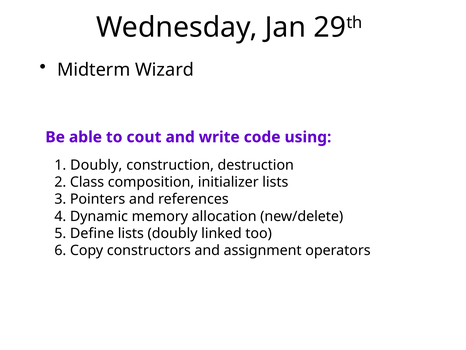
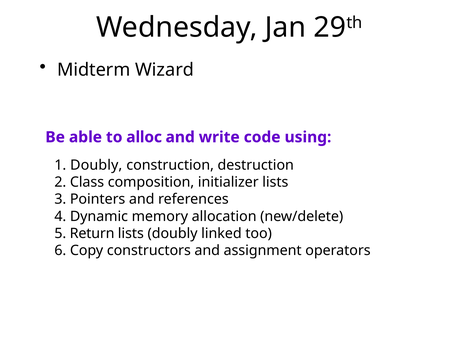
cout: cout -> alloc
Define: Define -> Return
